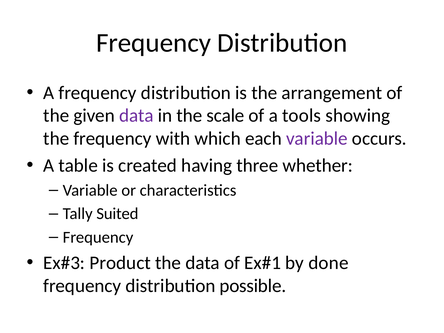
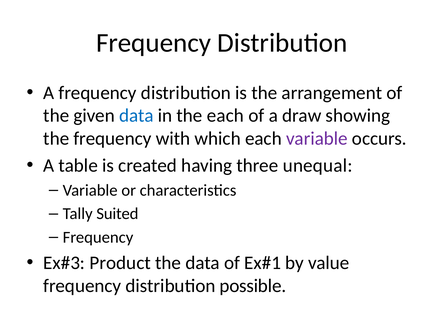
data at (136, 116) colour: purple -> blue
the scale: scale -> each
tools: tools -> draw
whether: whether -> unequal
done: done -> value
